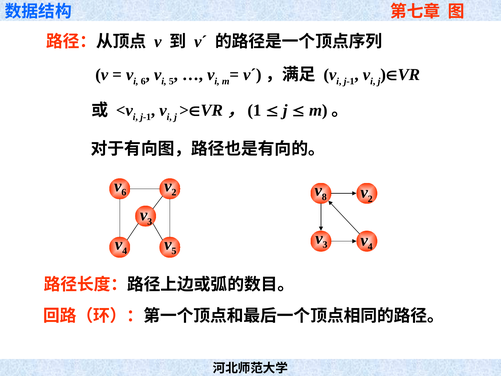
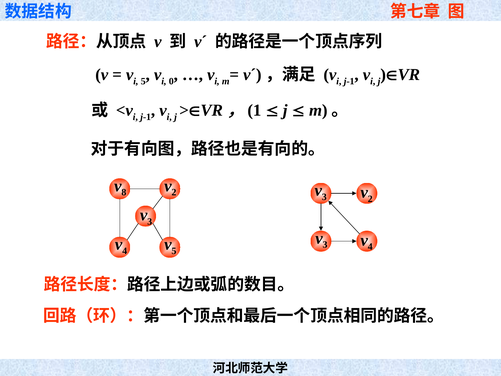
6 at (143, 81): 6 -> 5
5 at (171, 81): 5 -> 0
v 6: 6 -> 8
8 at (324, 197): 8 -> 3
